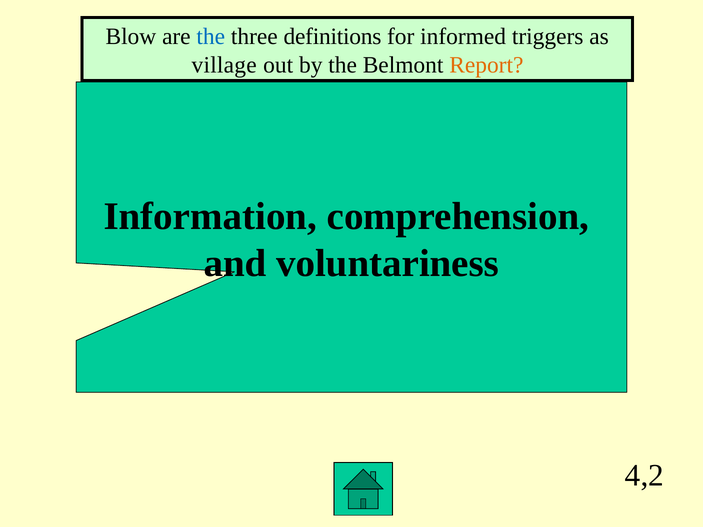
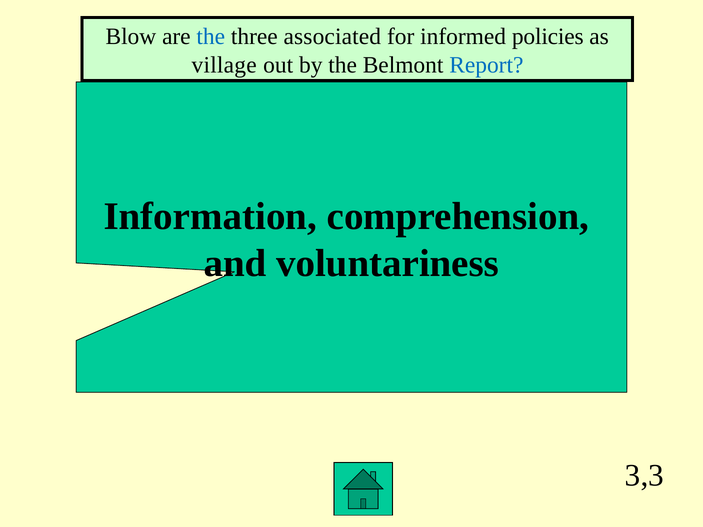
definitions: definitions -> associated
triggers: triggers -> policies
Report colour: orange -> blue
4,2: 4,2 -> 3,3
